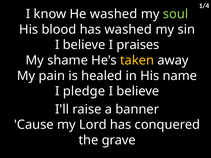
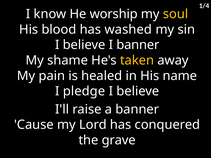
He washed: washed -> worship
soul colour: light green -> yellow
I praises: praises -> banner
